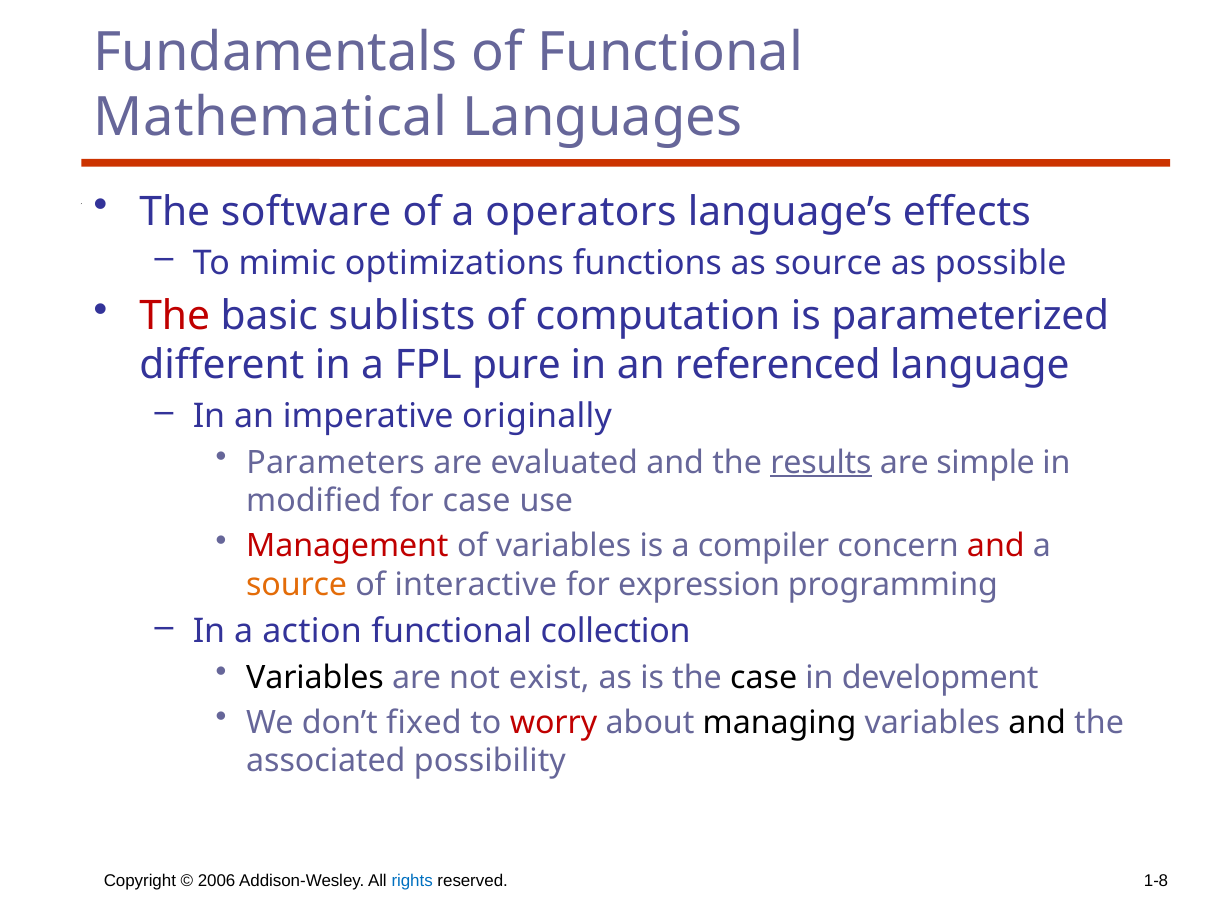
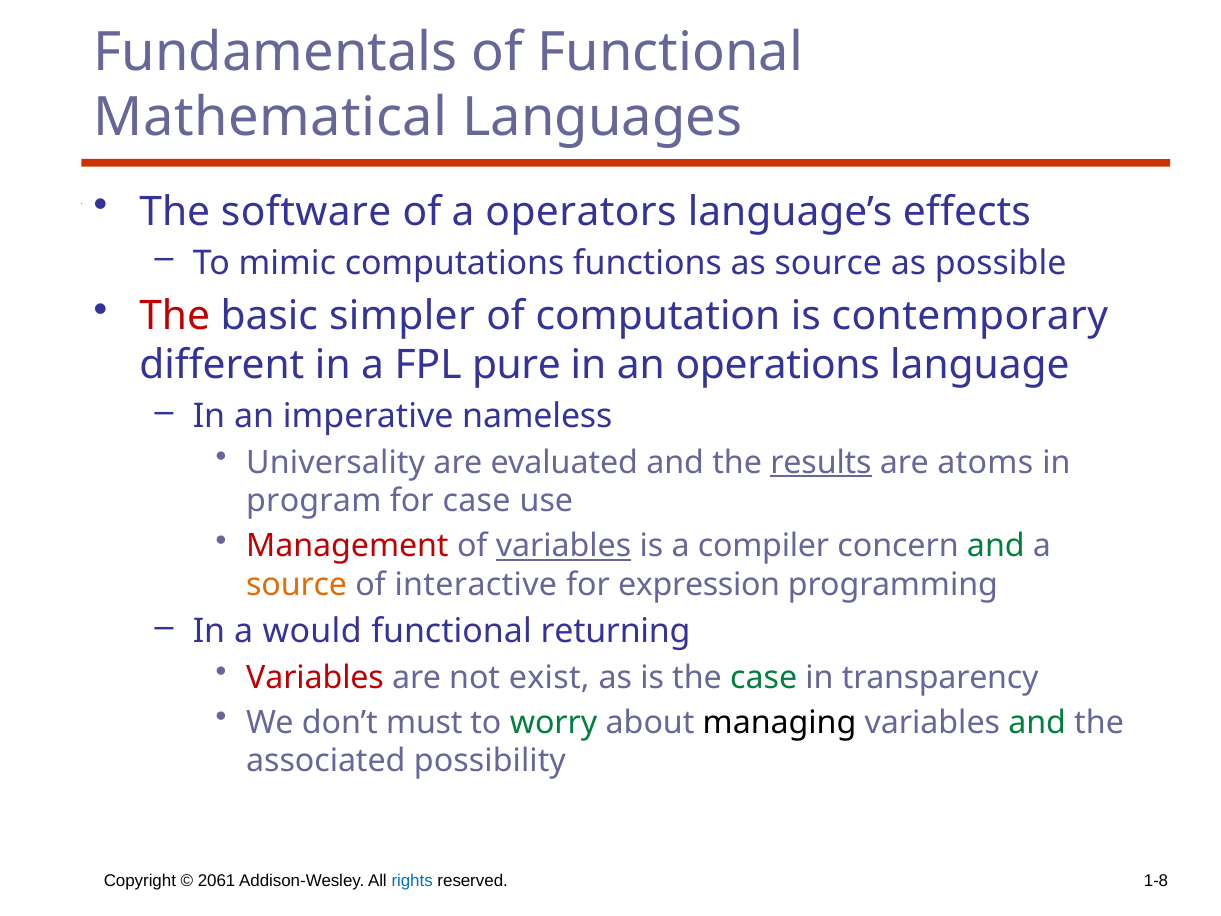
optimizations: optimizations -> computations
sublists: sublists -> simpler
parameterized: parameterized -> contemporary
referenced: referenced -> operations
originally: originally -> nameless
Parameters: Parameters -> Universality
simple: simple -> atoms
modified: modified -> program
variables at (564, 546) underline: none -> present
and at (996, 546) colour: red -> green
action: action -> would
collection: collection -> returning
Variables at (315, 677) colour: black -> red
case at (764, 677) colour: black -> green
development: development -> transparency
fixed: fixed -> must
worry colour: red -> green
and at (1037, 722) colour: black -> green
2006: 2006 -> 2061
